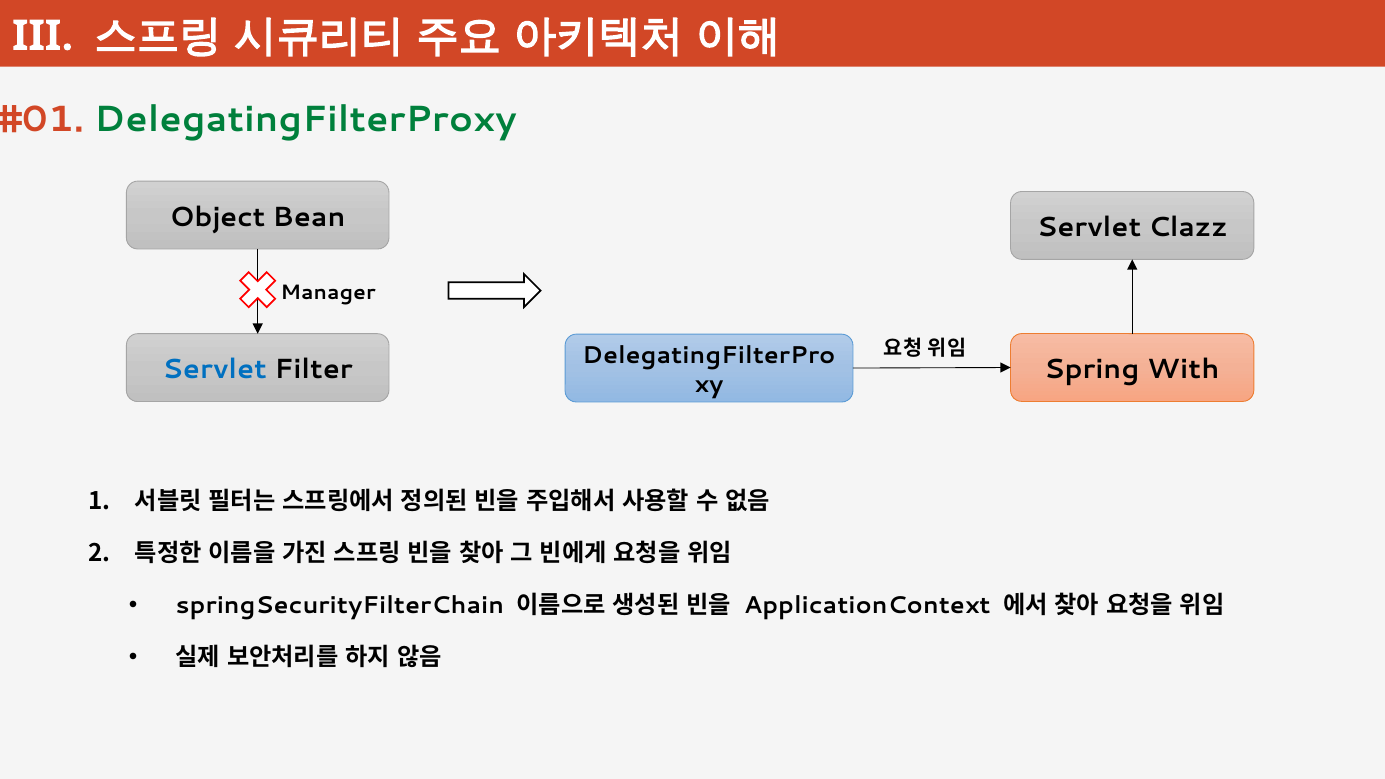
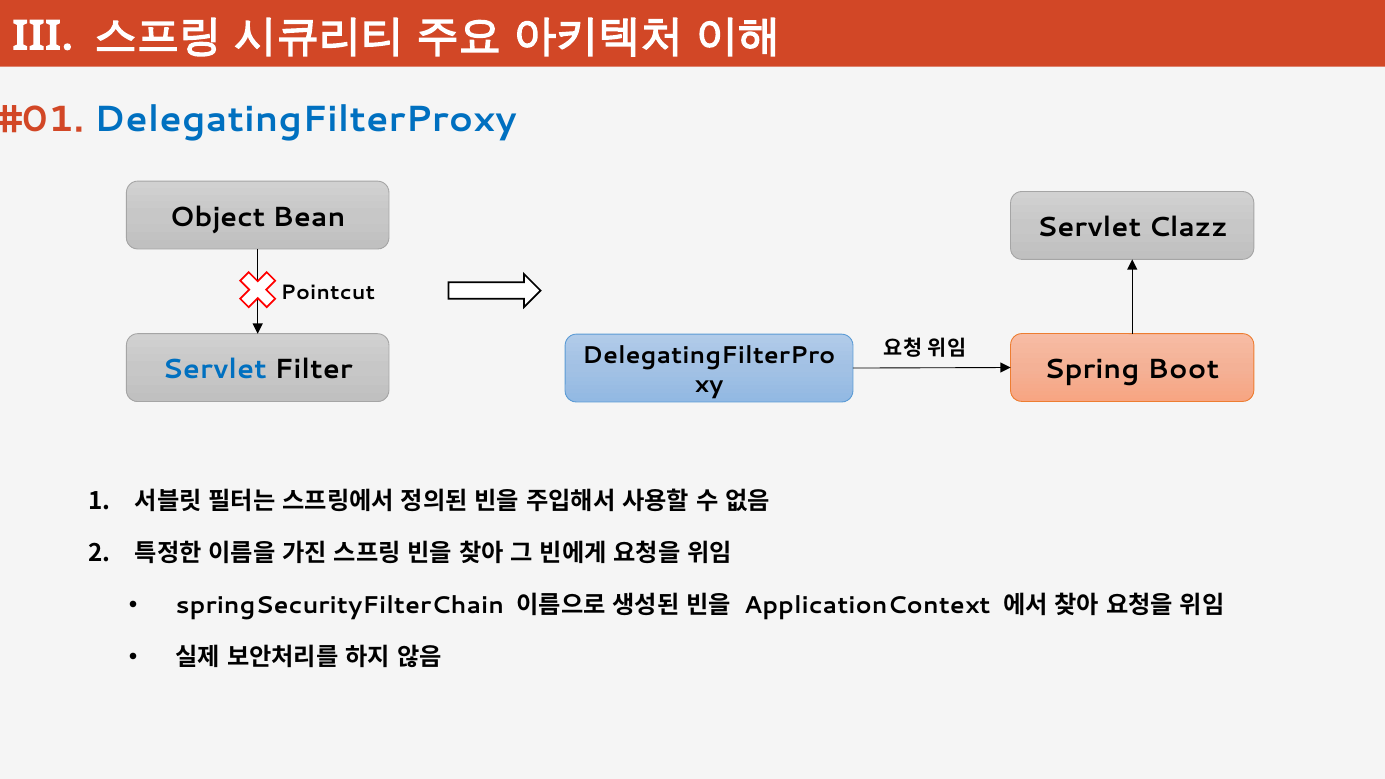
DelegatingFilterProxy colour: green -> blue
Manager: Manager -> Pointcut
With: With -> Boot
